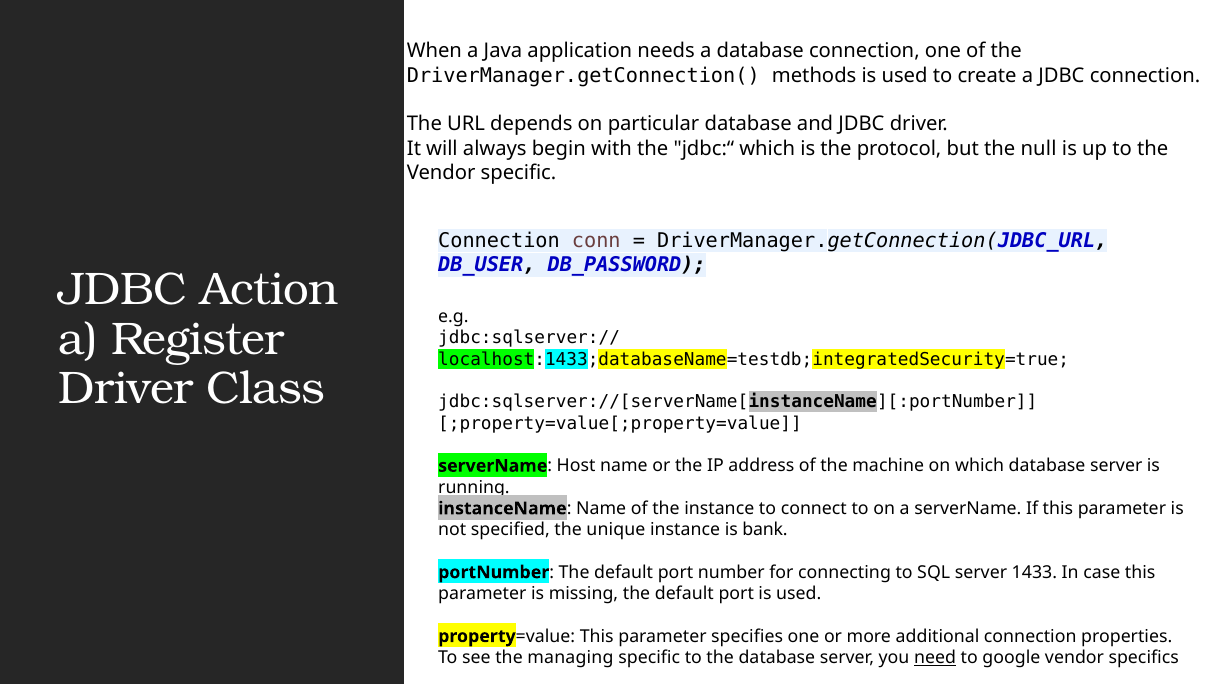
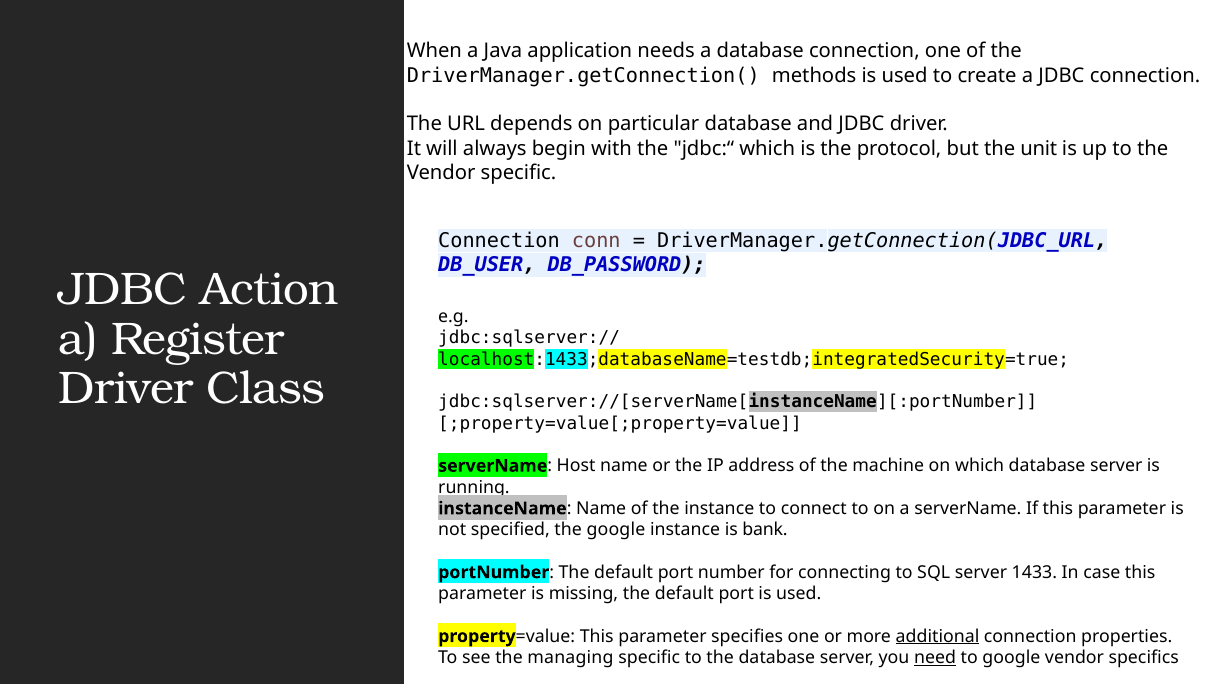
null: null -> unit
the unique: unique -> google
additional underline: none -> present
